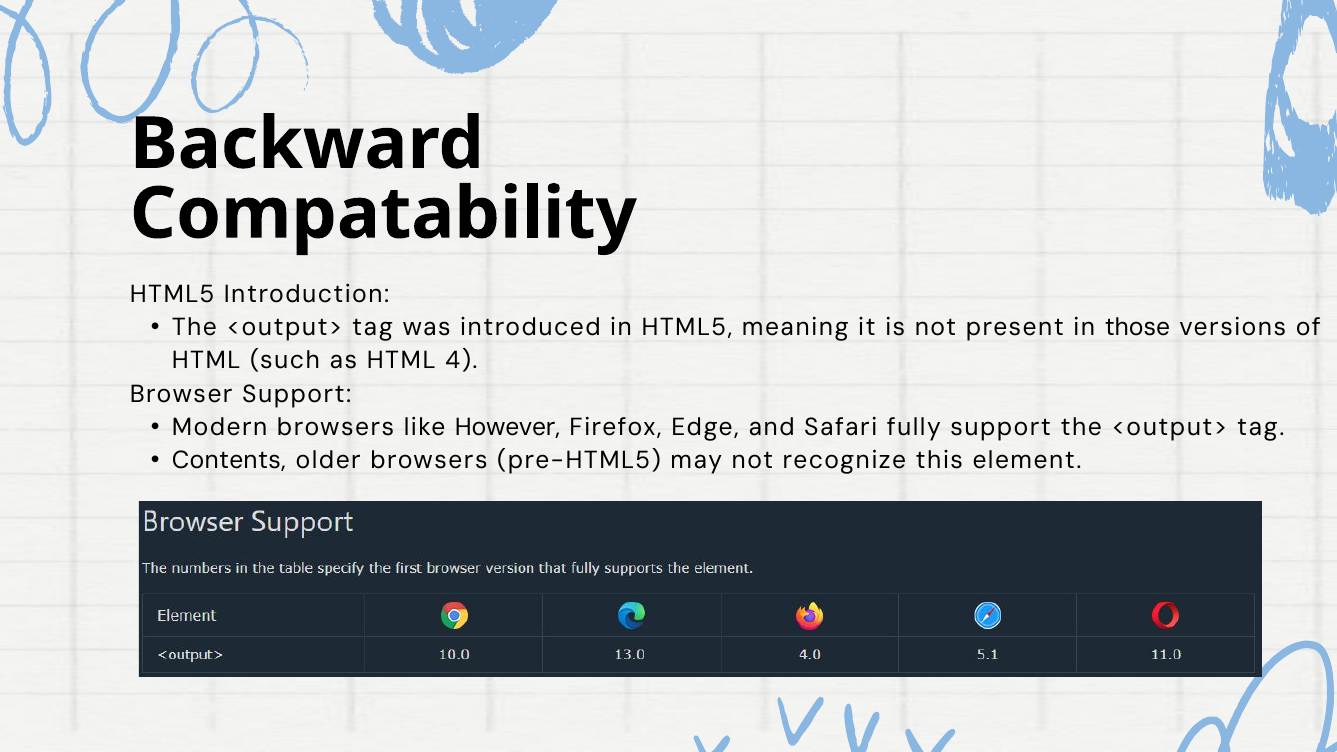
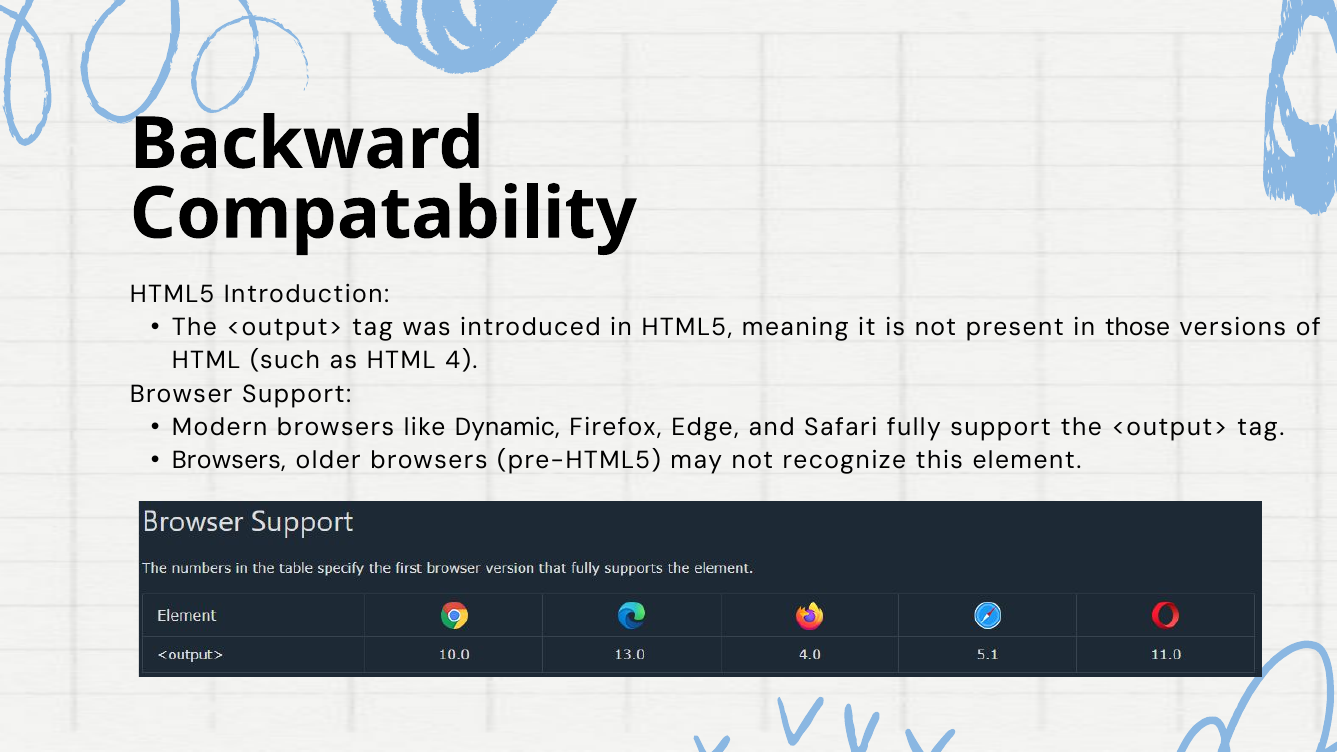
However: However -> Dynamic
Contents at (229, 461): Contents -> Browsers
